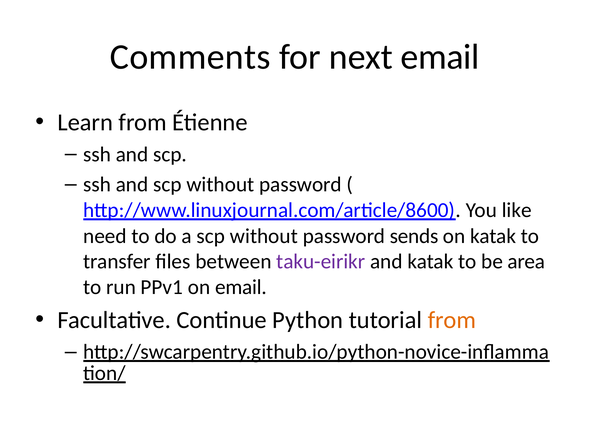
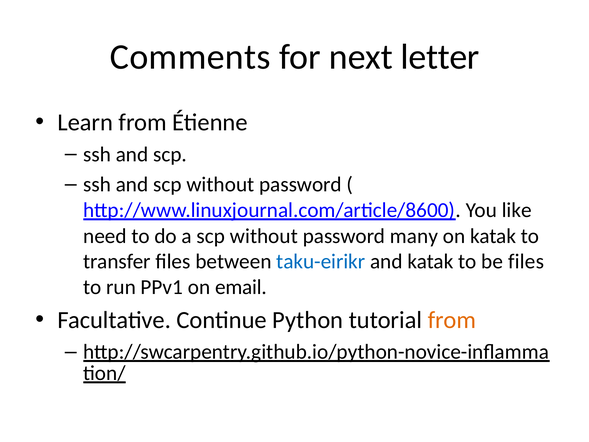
next email: email -> letter
sends: sends -> many
taku-eirikr colour: purple -> blue
be area: area -> files
